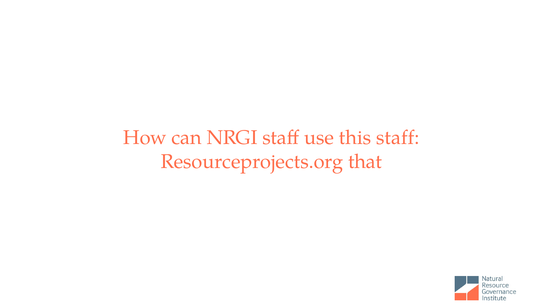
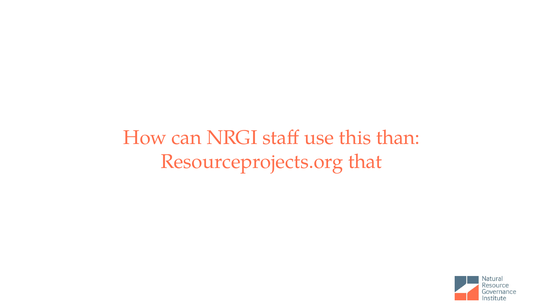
this staff: staff -> than
